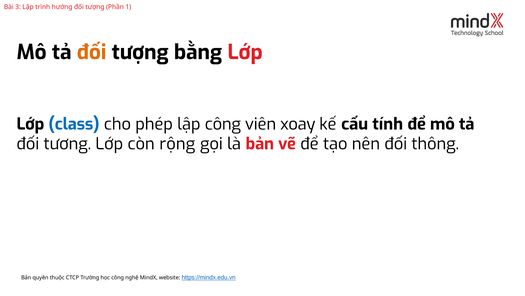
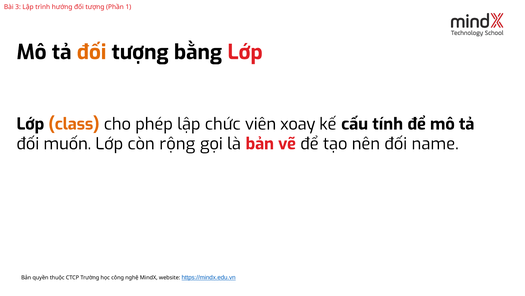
class colour: blue -> orange
lập công: công -> chức
tương: tương -> muốn
thông: thông -> name
